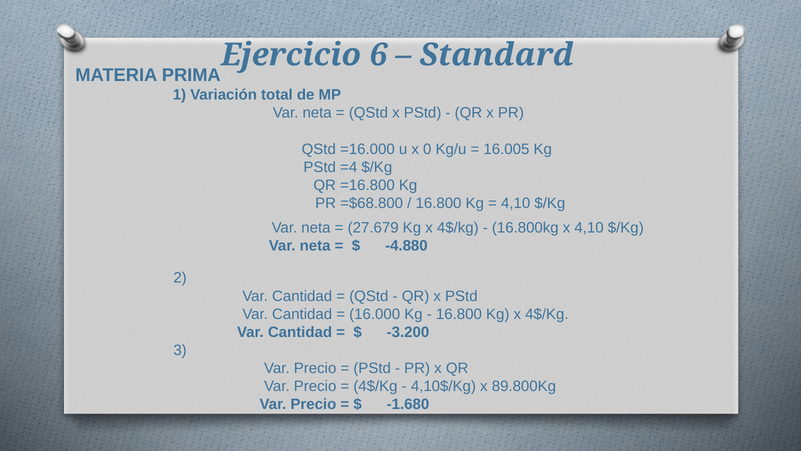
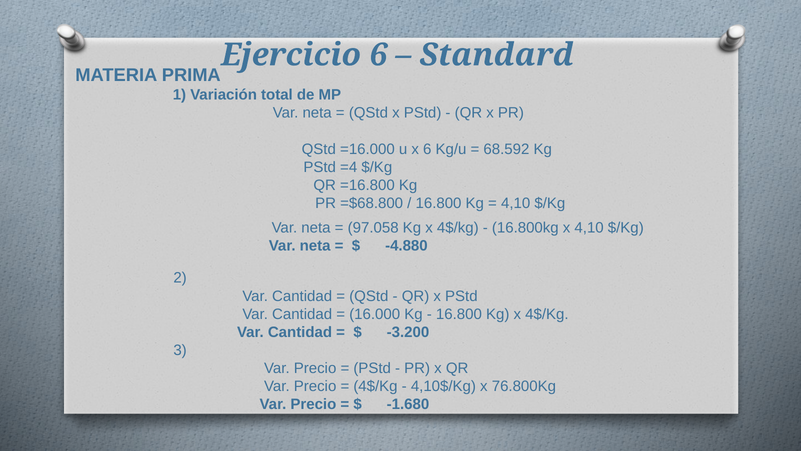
x 0: 0 -> 6
16.005: 16.005 -> 68.592
27.679: 27.679 -> 97.058
89.800Kg: 89.800Kg -> 76.800Kg
